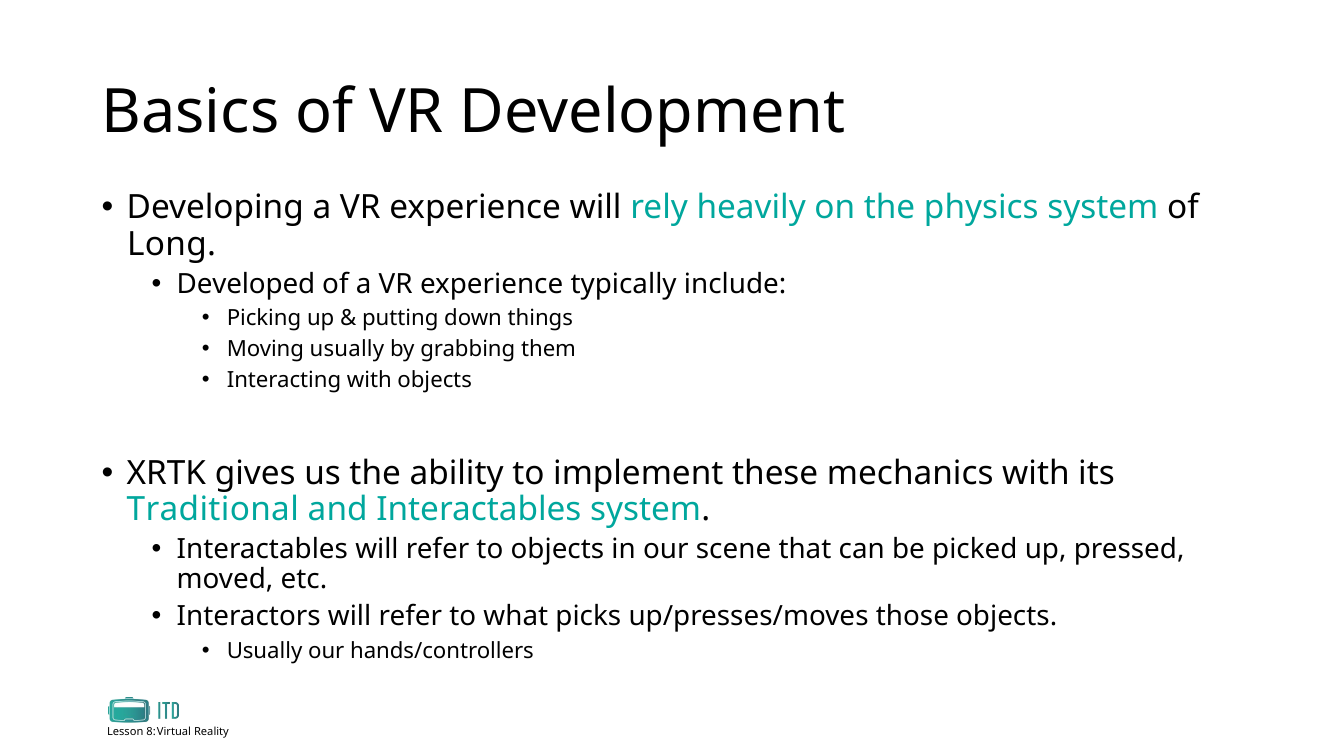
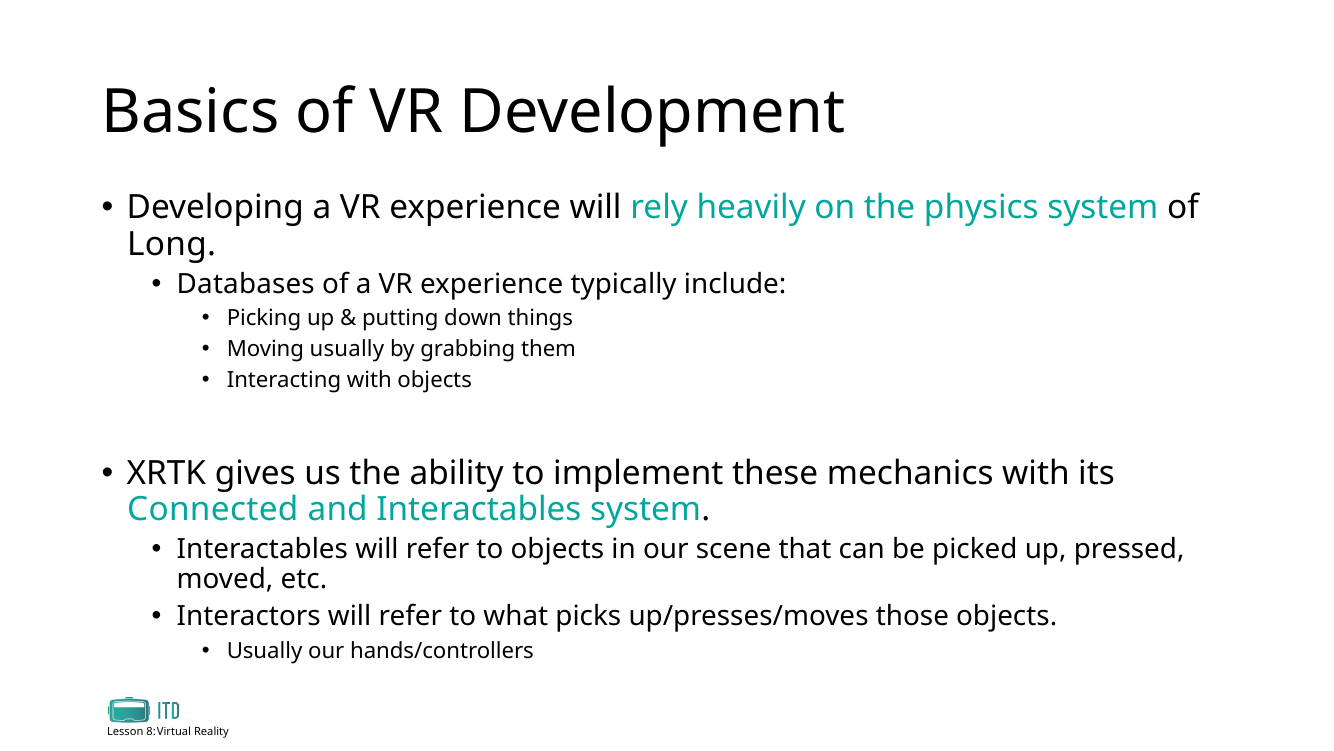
Developed: Developed -> Databases
Traditional: Traditional -> Connected
